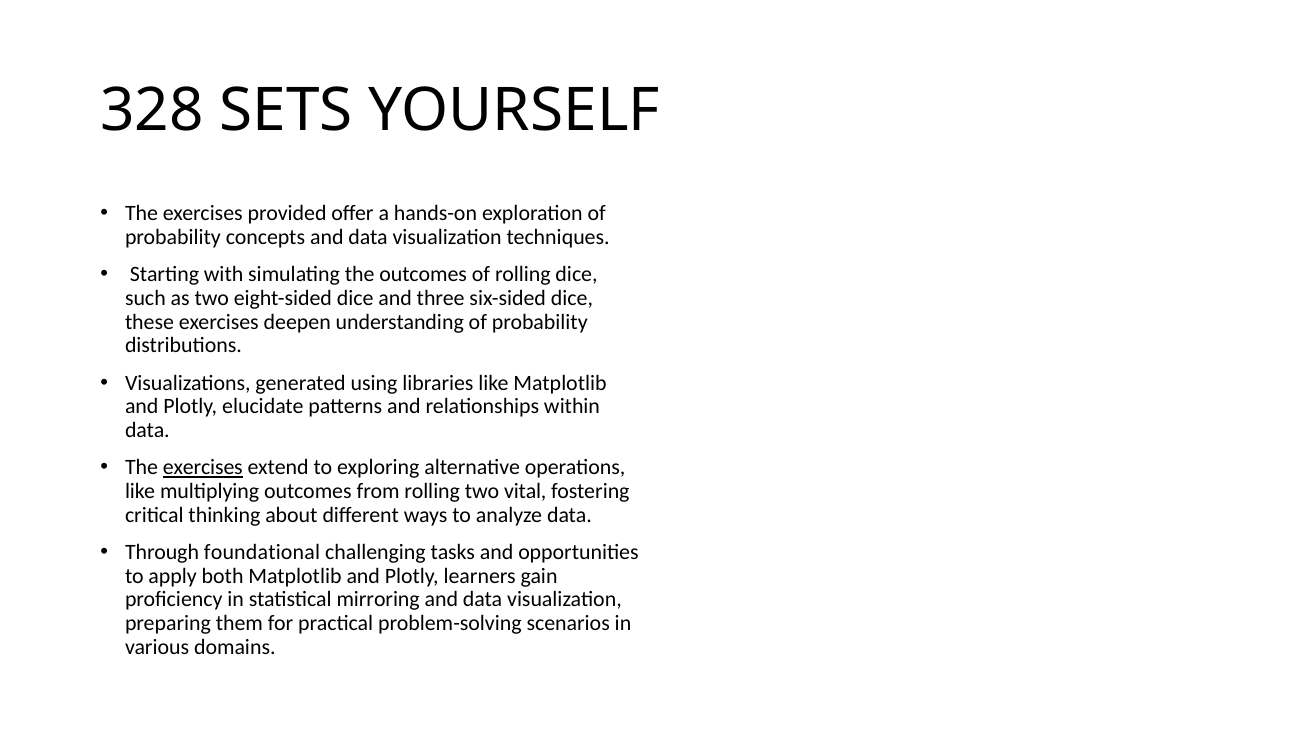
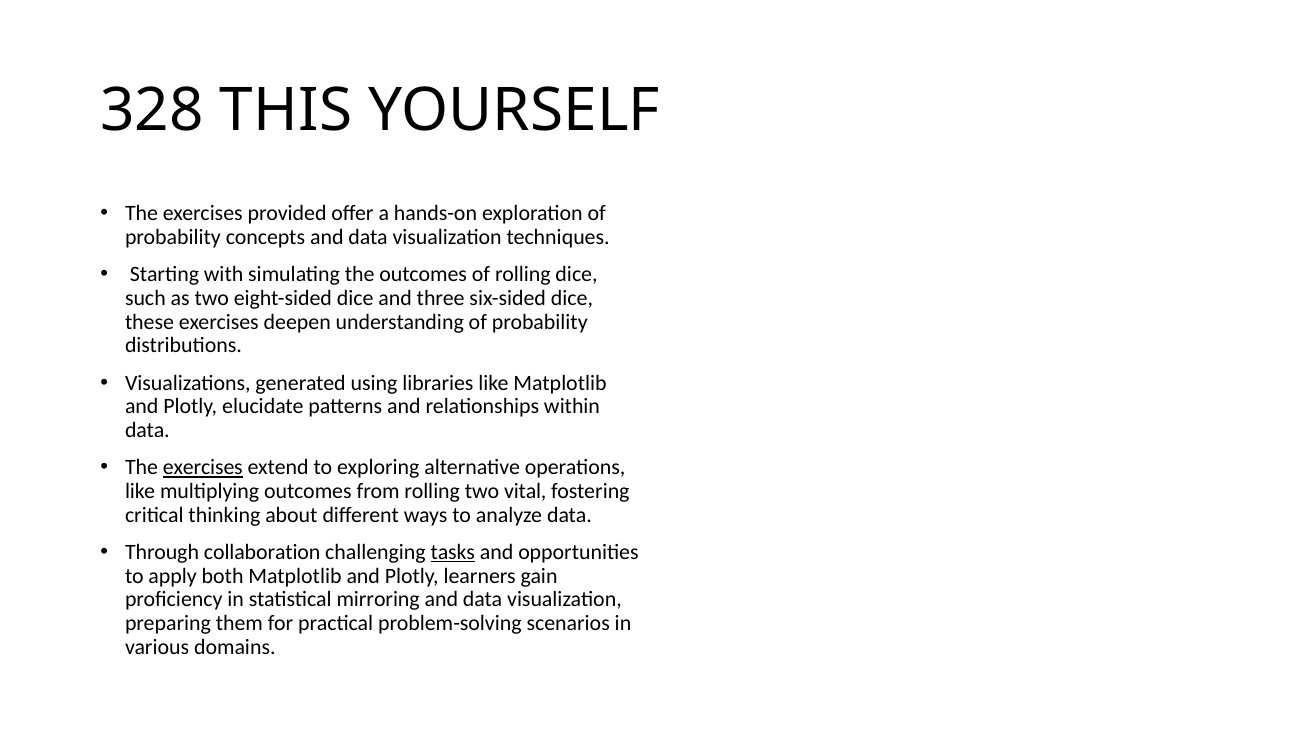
SETS: SETS -> THIS
foundational: foundational -> collaboration
tasks underline: none -> present
